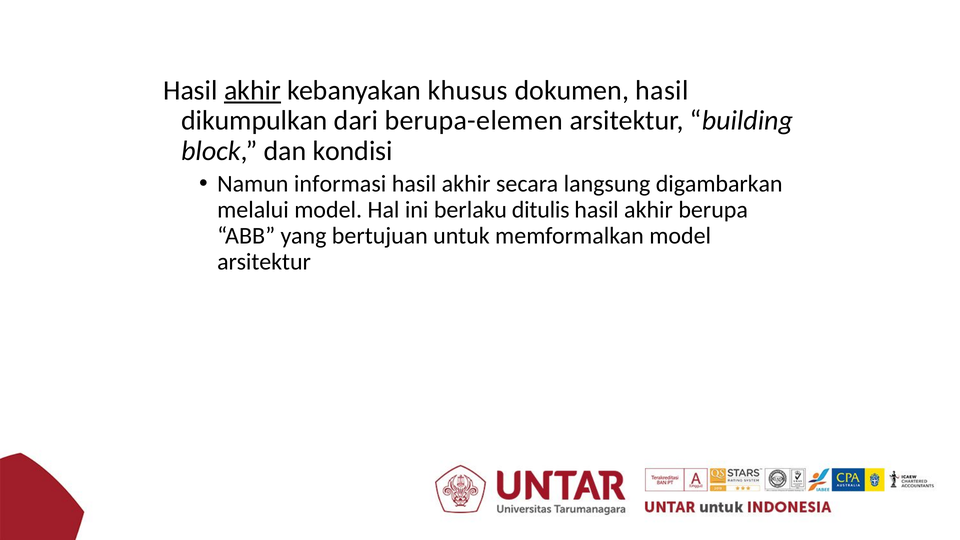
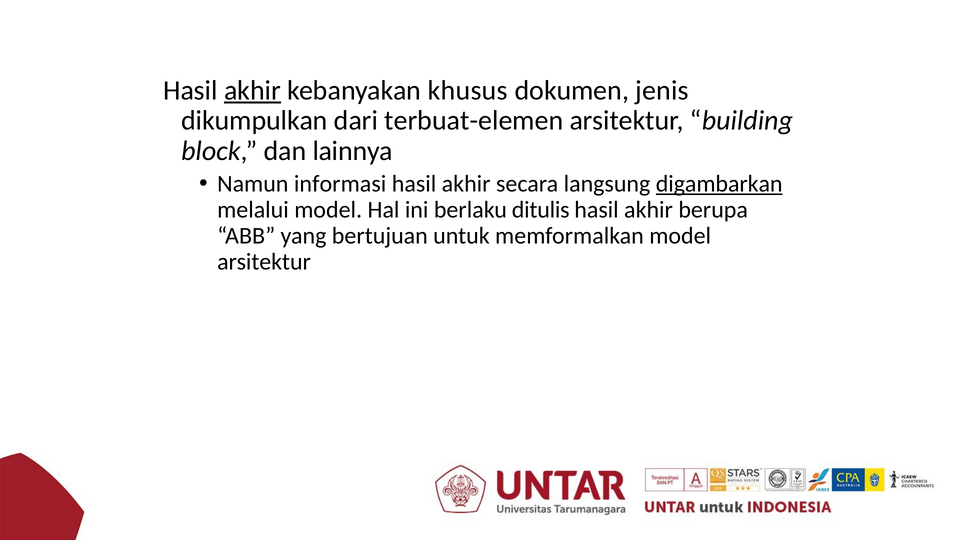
dokumen hasil: hasil -> jenis
berupa-elemen: berupa-elemen -> terbuat-elemen
kondisi: kondisi -> lainnya
digambarkan underline: none -> present
